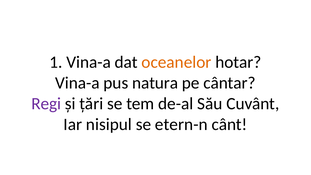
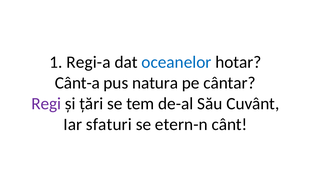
1 Vina-a: Vina-a -> Regi-a
oceanelor colour: orange -> blue
Vina-a at (77, 83): Vina-a -> Cânt-a
nisipul: nisipul -> sfaturi
